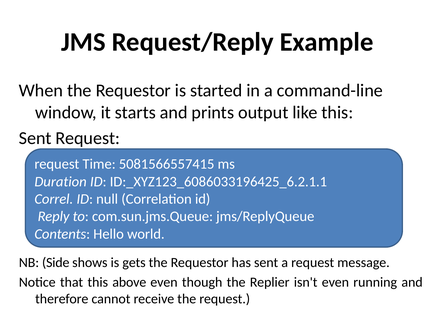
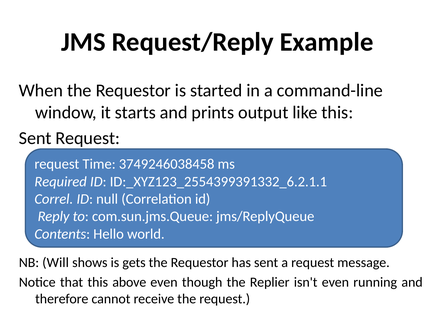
5081566557415: 5081566557415 -> 3749246038458
Duration: Duration -> Required
ID:_XYZ123_6086033196425_6.2.1.1: ID:_XYZ123_6086033196425_6.2.1.1 -> ID:_XYZ123_2554399391332_6.2.1.1
Side: Side -> Will
